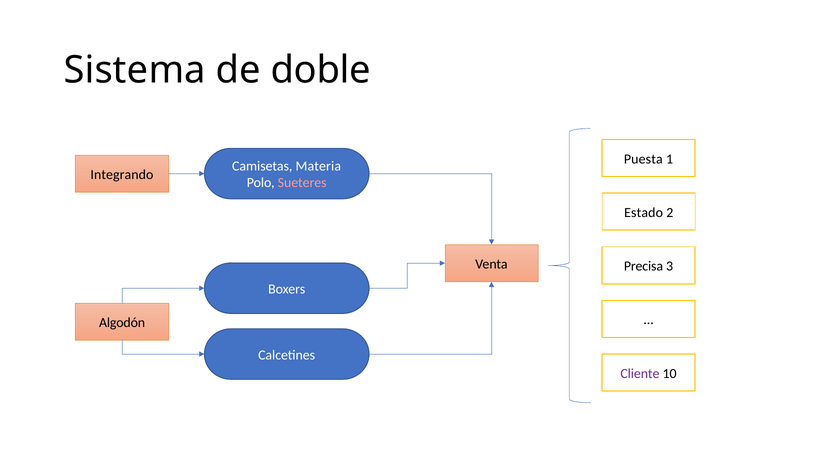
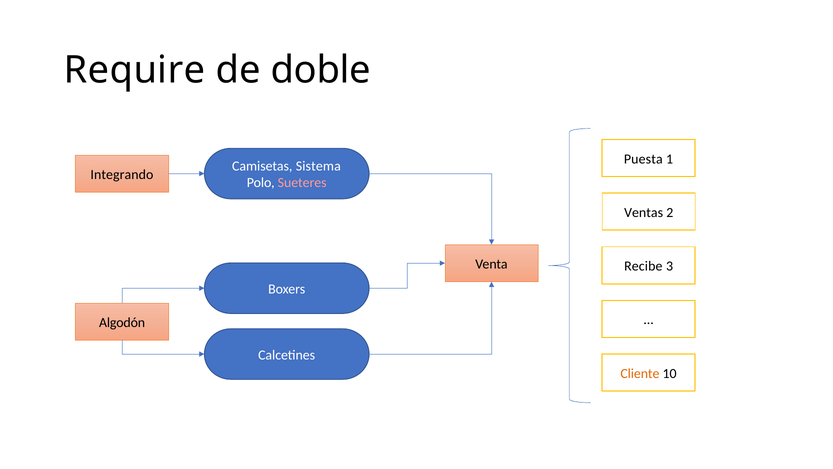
Sistema: Sistema -> Require
Materia: Materia -> Sistema
Estado: Estado -> Ventas
Precisa: Precisa -> Recibe
Cliente colour: purple -> orange
